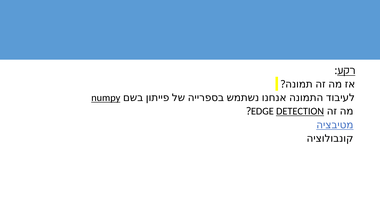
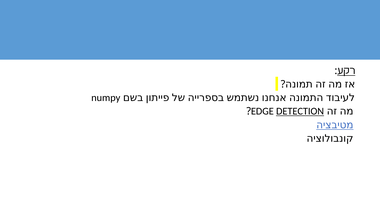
numpy underline: present -> none
